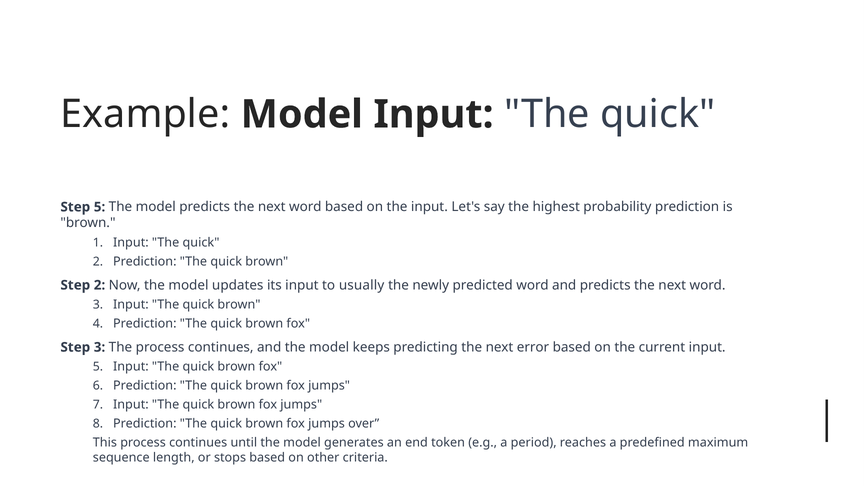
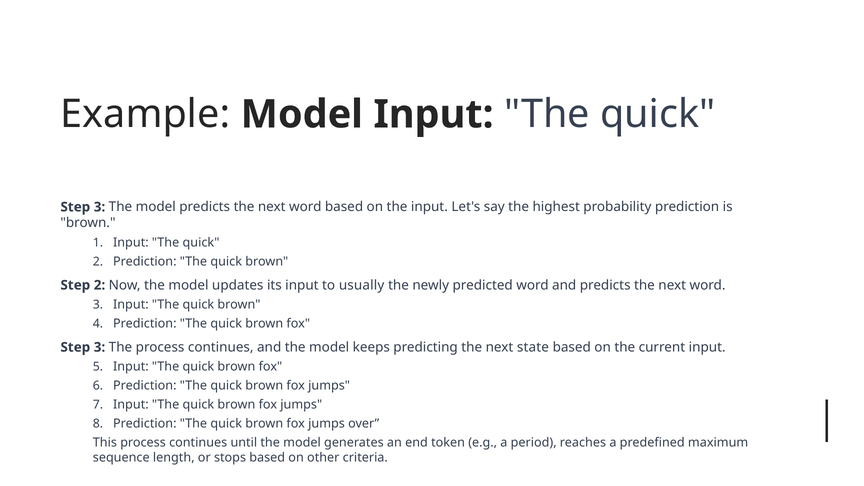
5 at (100, 207): 5 -> 3
error: error -> state
